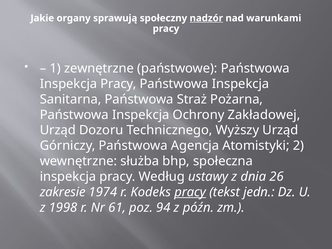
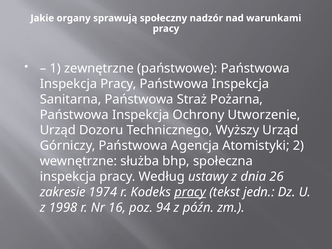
nadzór underline: present -> none
Zakładowej: Zakładowej -> Utworzenie
61: 61 -> 16
